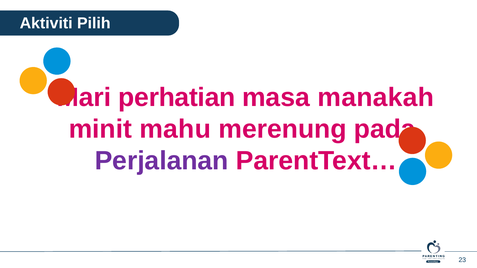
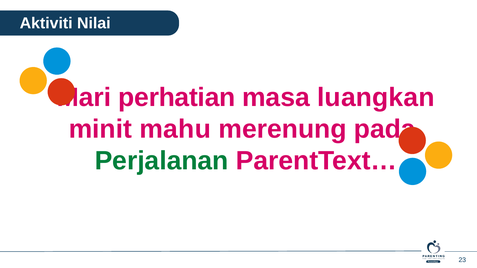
Pilih: Pilih -> Nilai
manakah: manakah -> luangkan
Perjalanan colour: purple -> green
